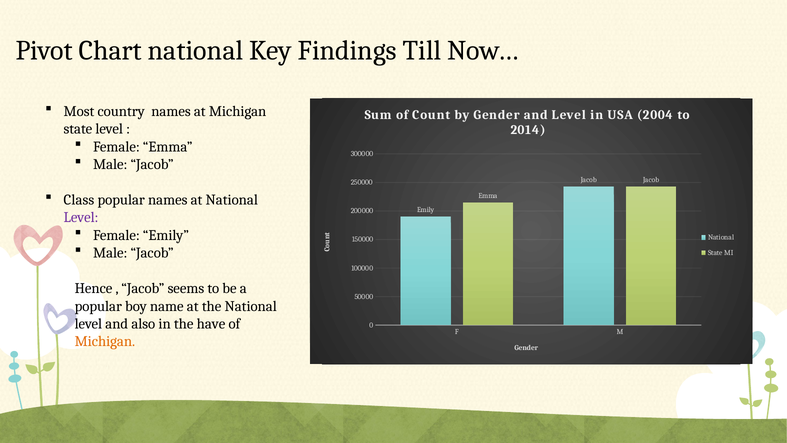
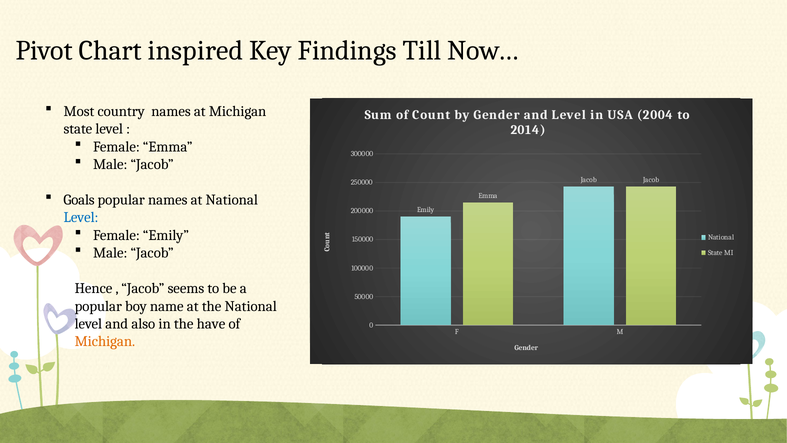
Chart national: national -> inspired
Class: Class -> Goals
Level at (81, 217) colour: purple -> blue
